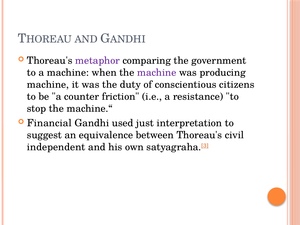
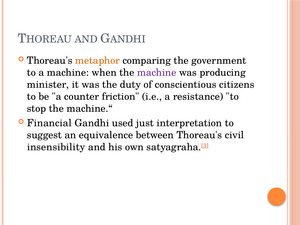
metaphor colour: purple -> orange
machine at (48, 85): machine -> minister
independent: independent -> insensibility
